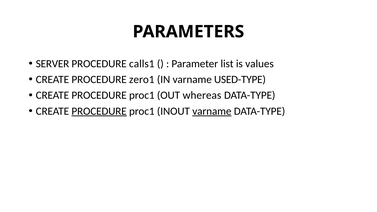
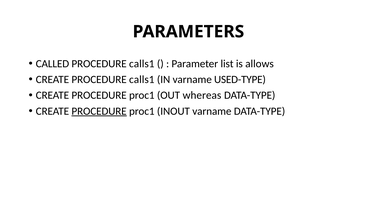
SERVER: SERVER -> CALLED
values: values -> allows
CREATE PROCEDURE zero1: zero1 -> calls1
varname at (212, 111) underline: present -> none
